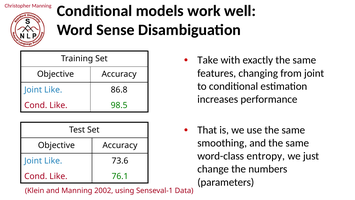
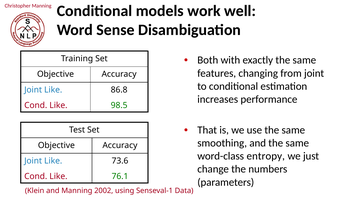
Take: Take -> Both
